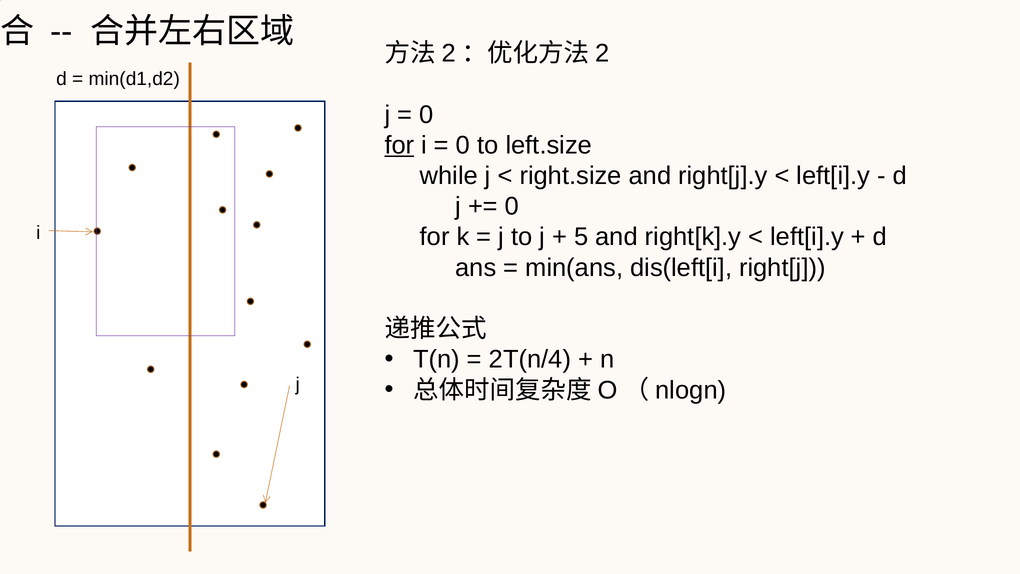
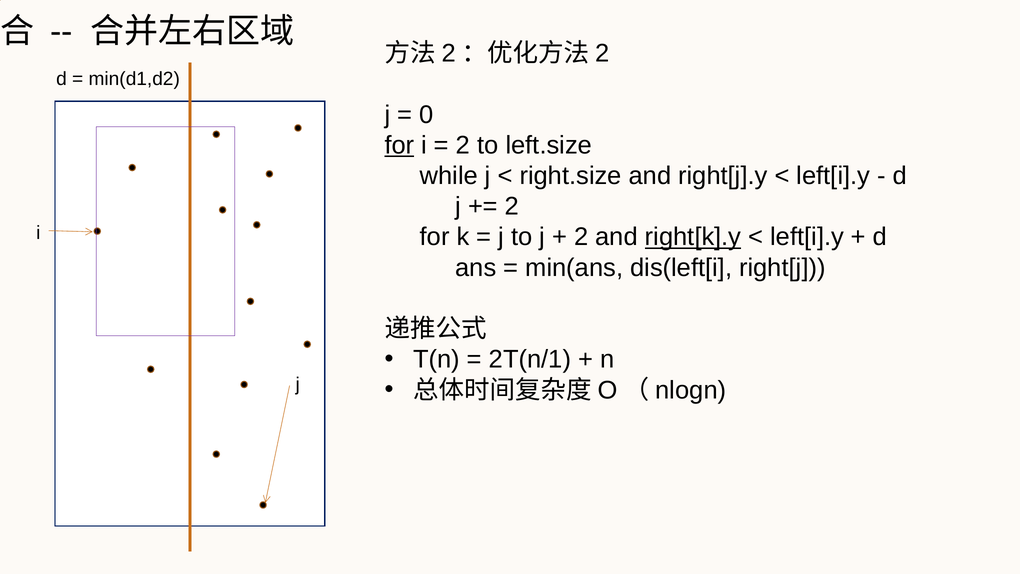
0 at (463, 145): 0 -> 2
0 at (512, 206): 0 -> 2
5 at (581, 237): 5 -> 2
right[k].y underline: none -> present
2T(n/4: 2T(n/4 -> 2T(n/1
